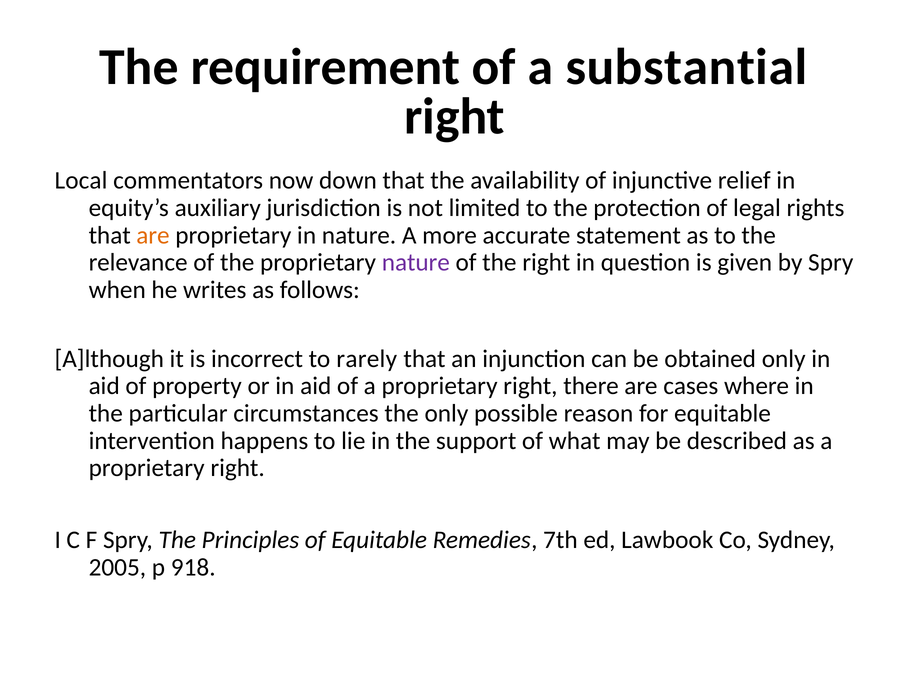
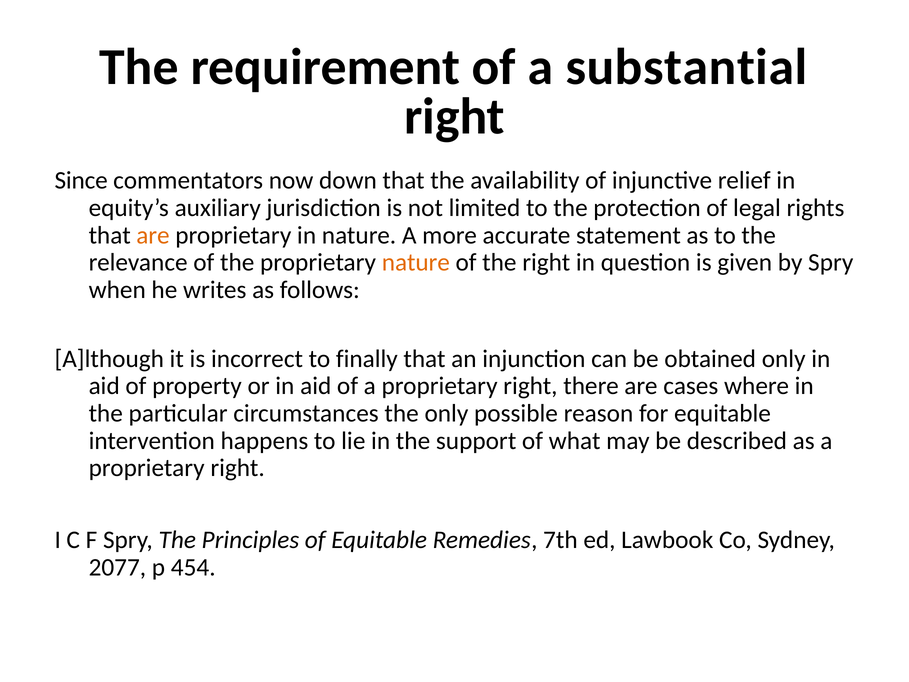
Local: Local -> Since
nature at (416, 262) colour: purple -> orange
rarely: rarely -> finally
2005: 2005 -> 2077
918: 918 -> 454
